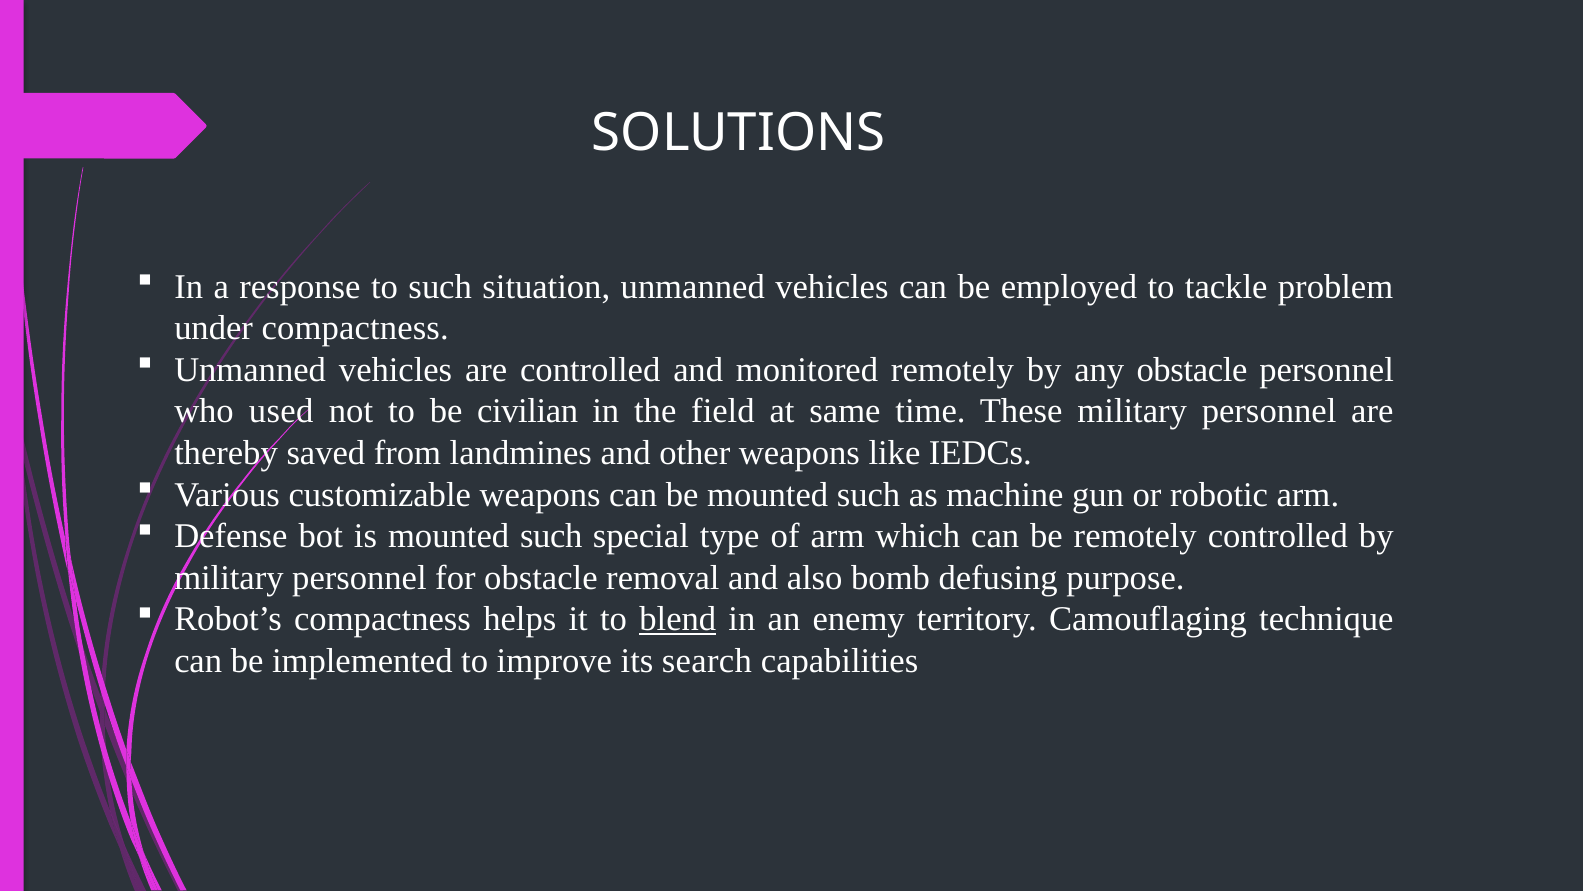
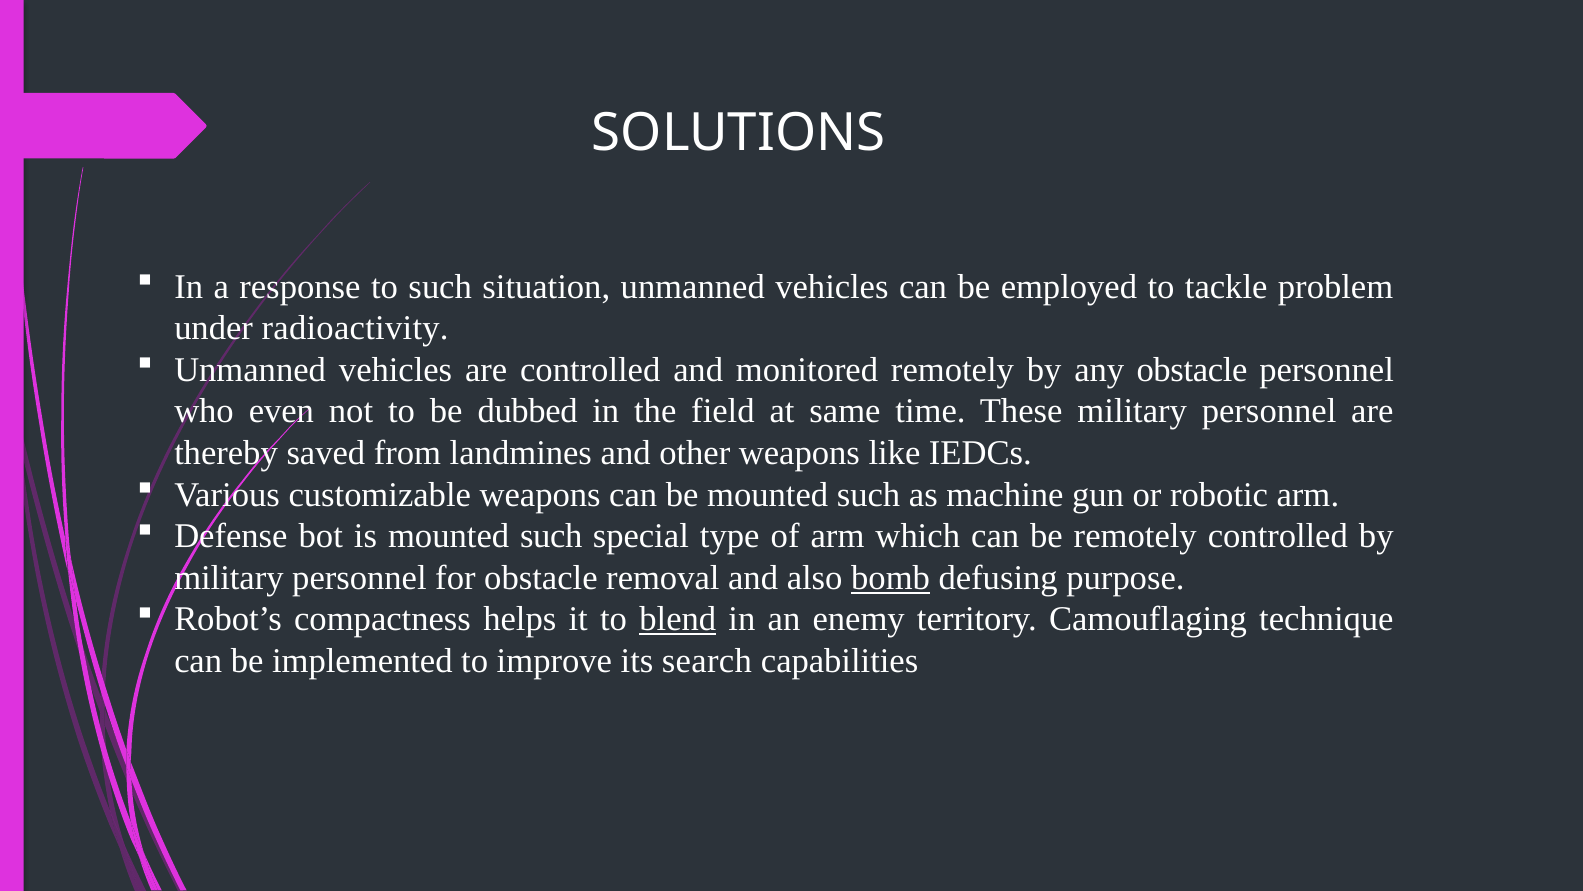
under compactness: compactness -> radioactivity
used: used -> even
civilian: civilian -> dubbed
bomb underline: none -> present
